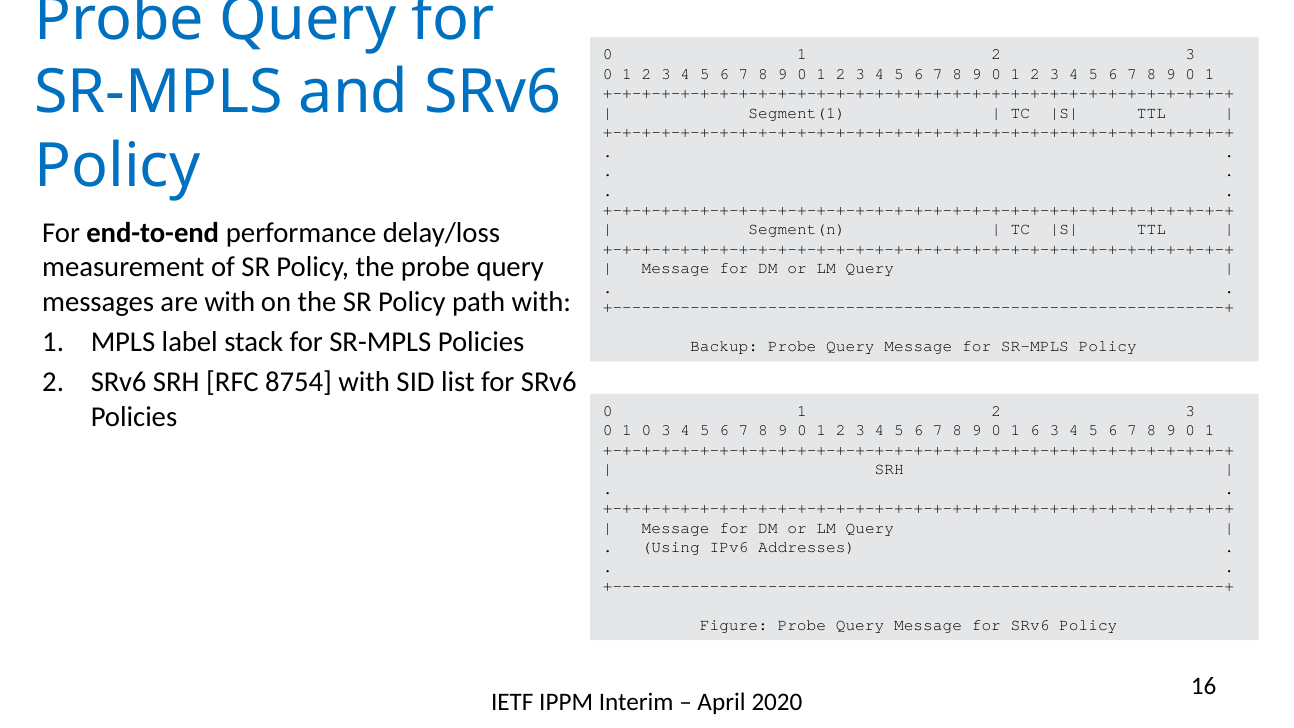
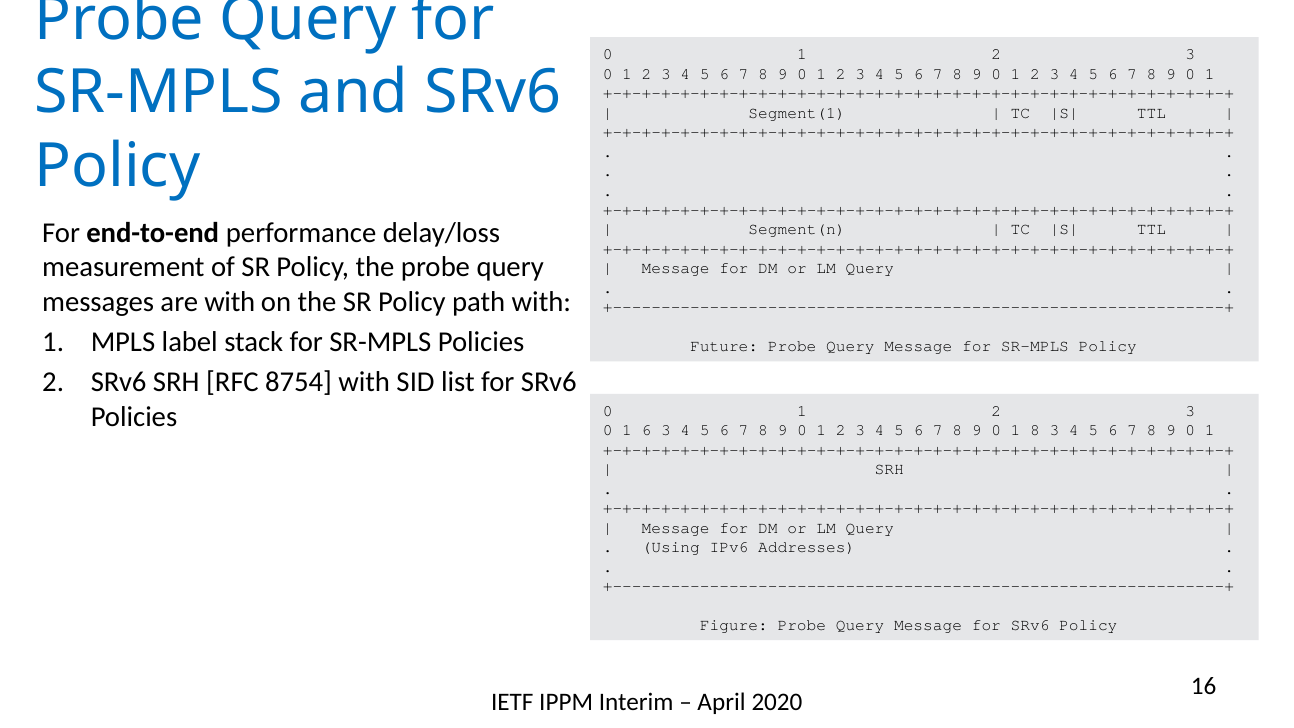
Backup: Backup -> Future
1 0: 0 -> 6
1 6: 6 -> 8
